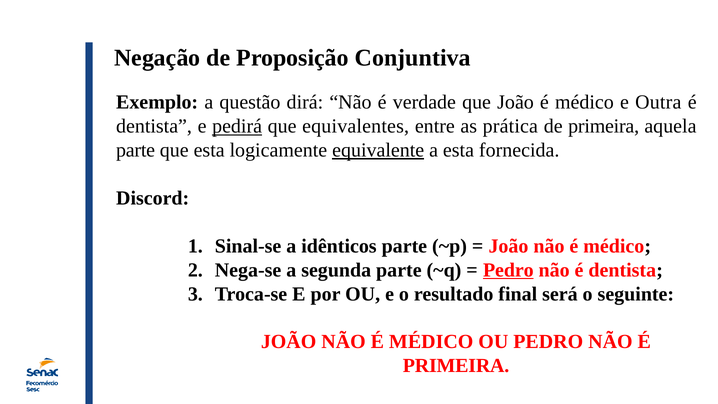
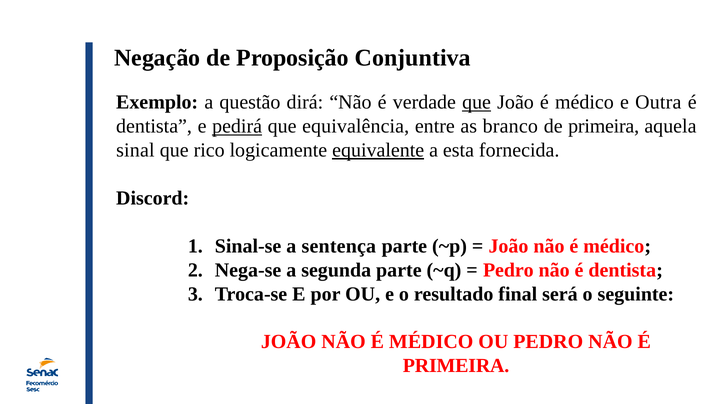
que at (477, 102) underline: none -> present
equivalentes: equivalentes -> equivalência
prática: prática -> branco
parte at (136, 150): parte -> sinal
que esta: esta -> rico
idênticos: idênticos -> sentença
Pedro at (508, 270) underline: present -> none
